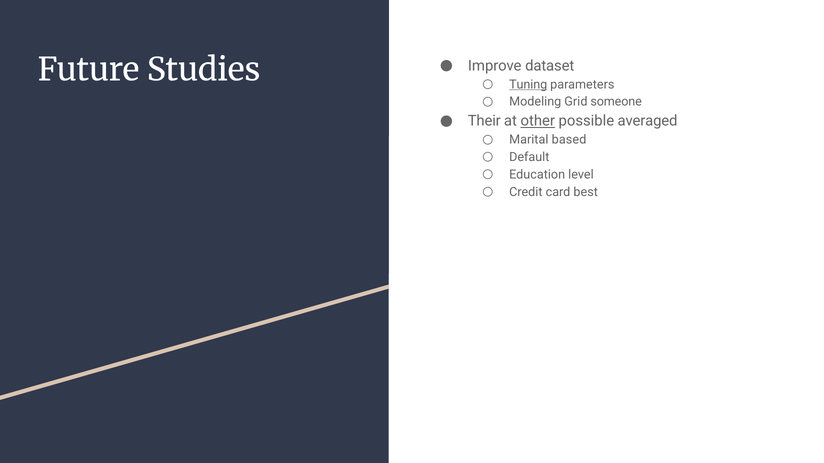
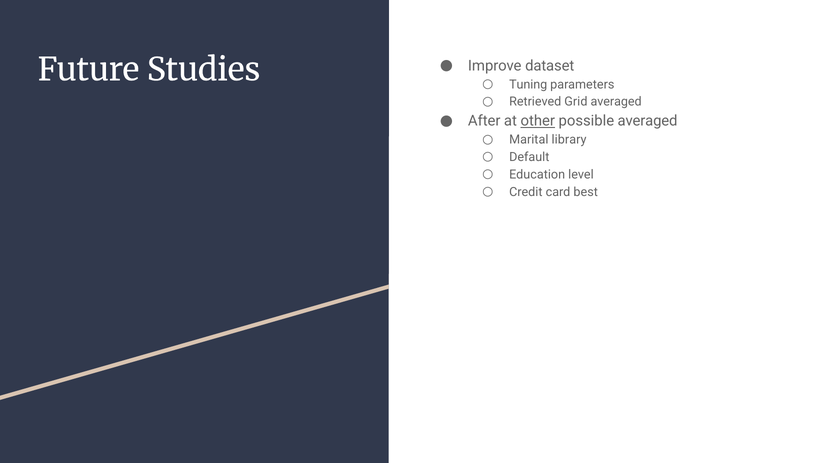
Tuning underline: present -> none
Modeling: Modeling -> Retrieved
Grid someone: someone -> averaged
Their: Their -> After
based: based -> library
